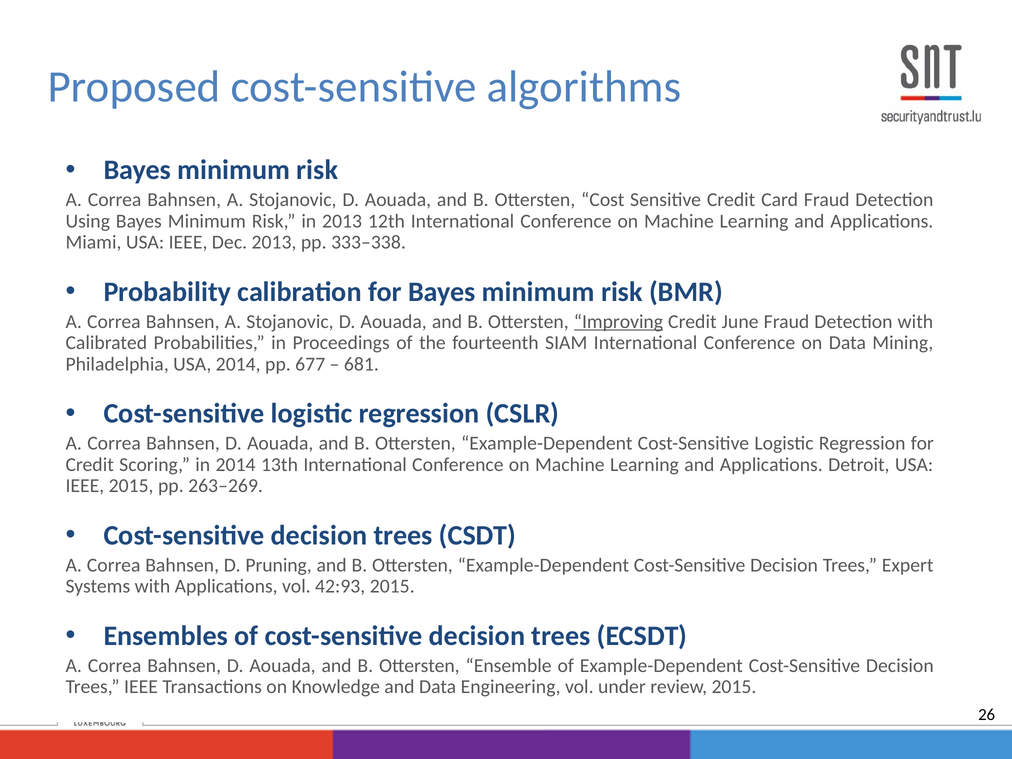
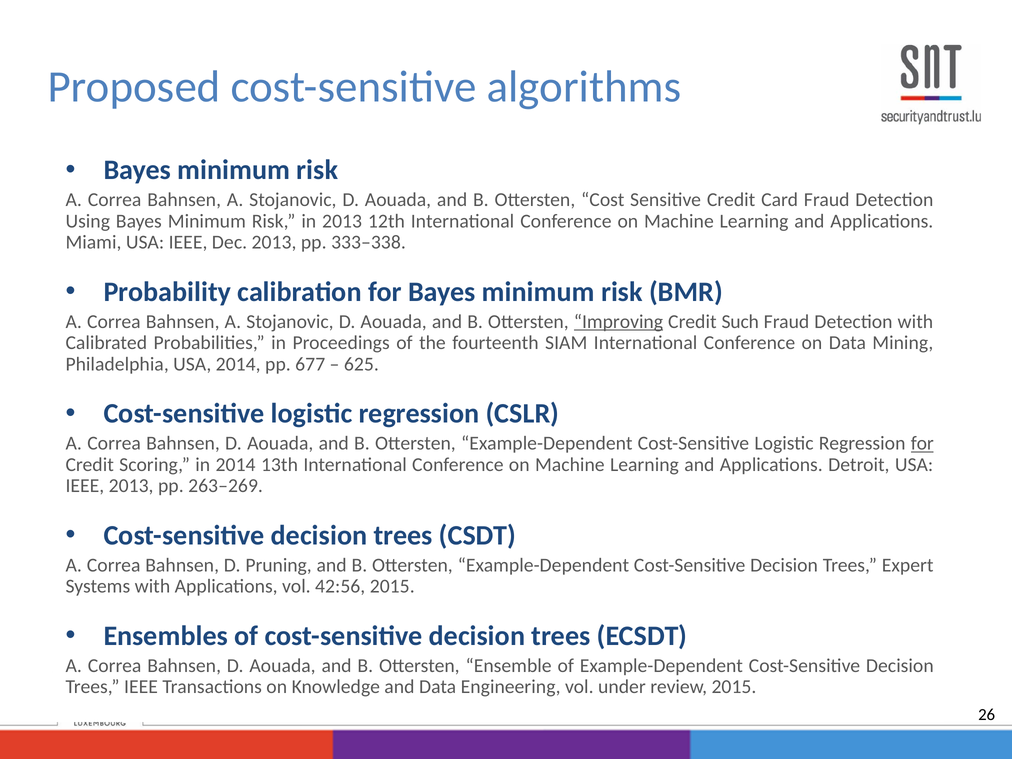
June: June -> Such
681: 681 -> 625
for at (922, 443) underline: none -> present
IEEE 2015: 2015 -> 2013
42:93: 42:93 -> 42:56
